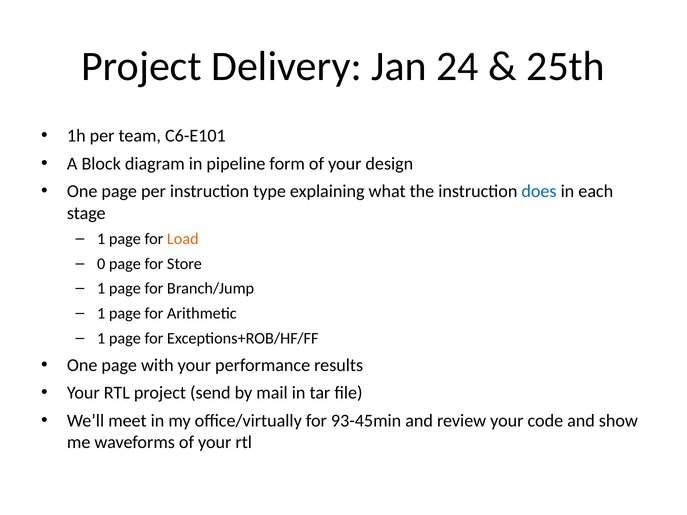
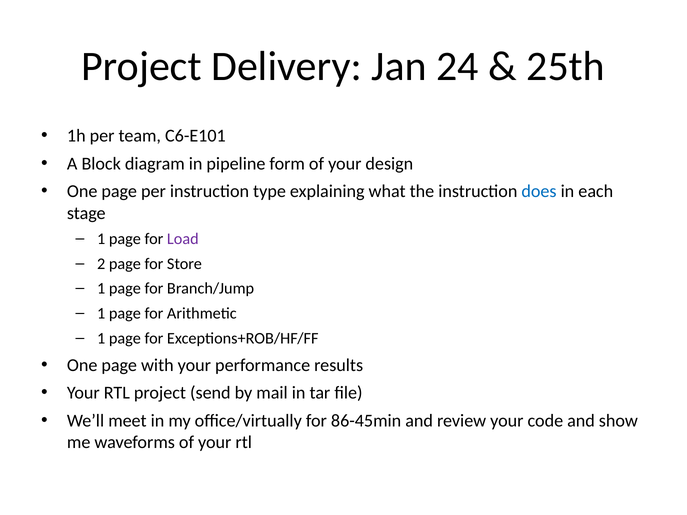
Load colour: orange -> purple
0: 0 -> 2
93-45min: 93-45min -> 86-45min
